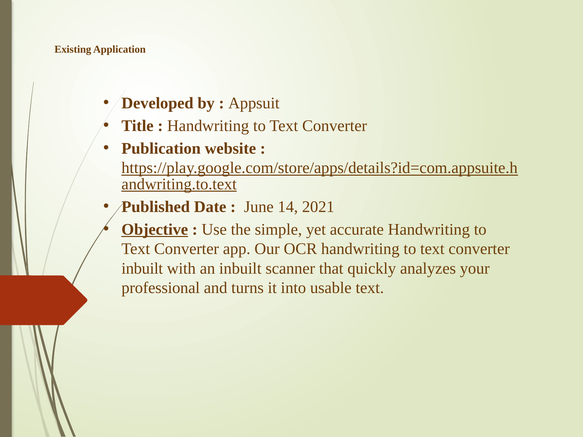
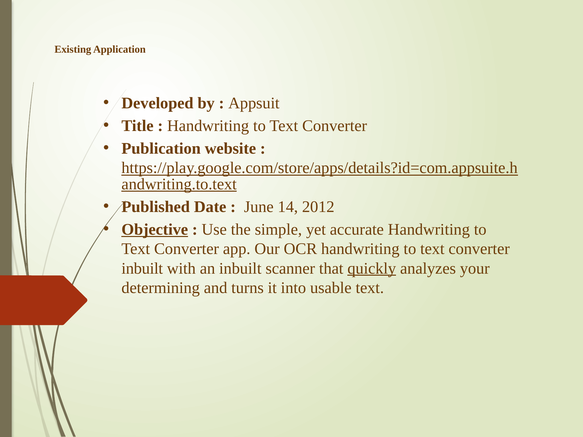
2021: 2021 -> 2012
quickly underline: none -> present
professional: professional -> determining
